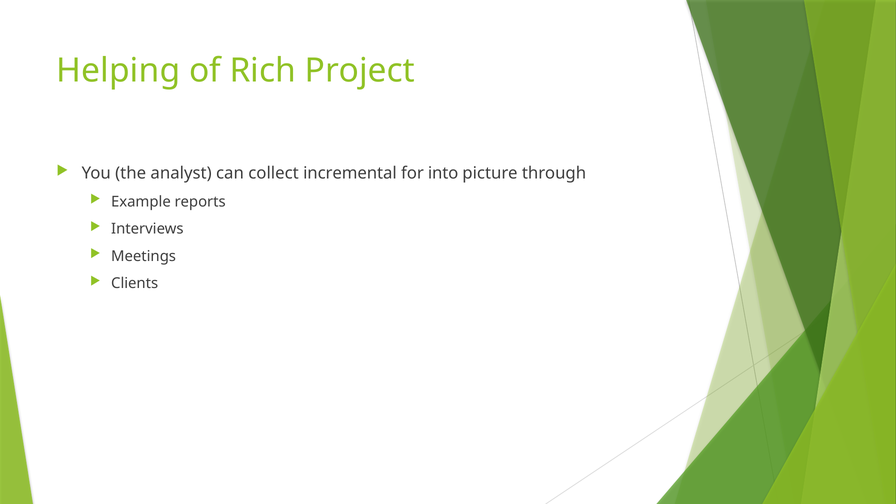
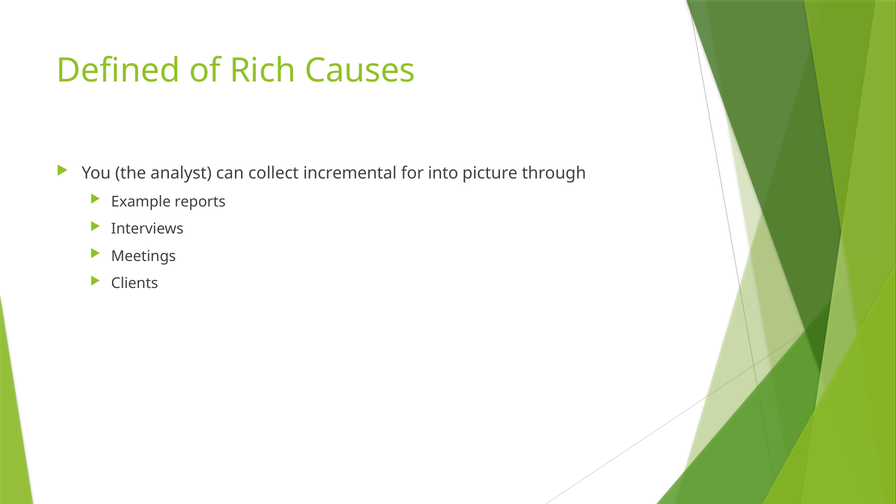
Helping: Helping -> Defined
Project: Project -> Causes
